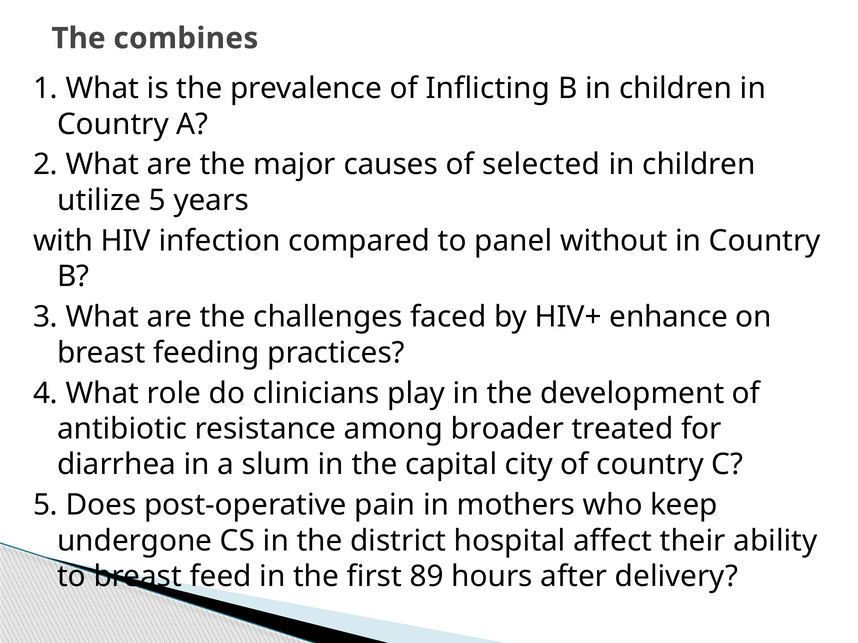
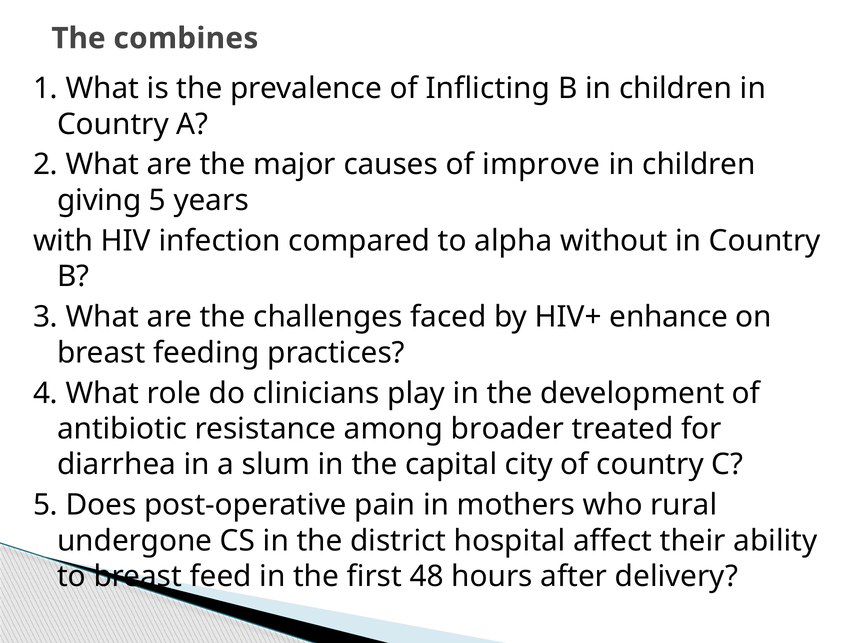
selected: selected -> improve
utilize: utilize -> giving
panel: panel -> alpha
keep: keep -> rural
89: 89 -> 48
